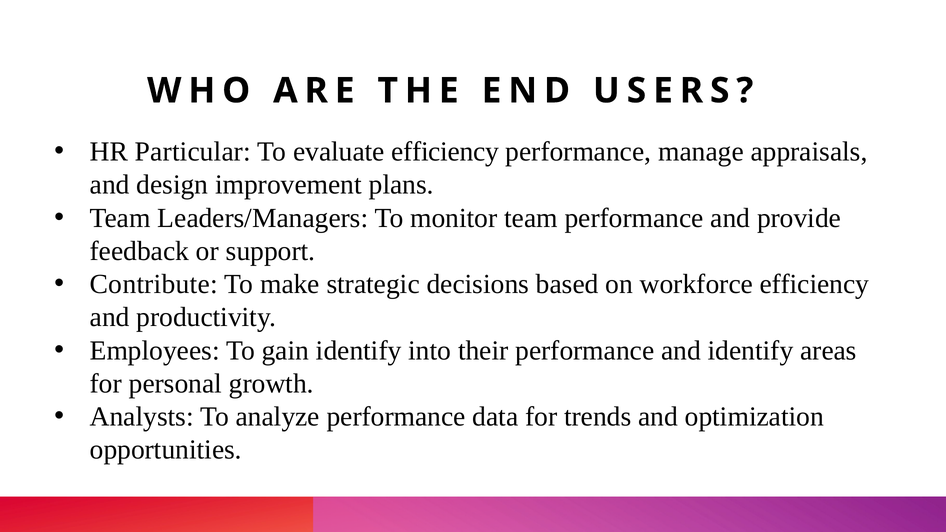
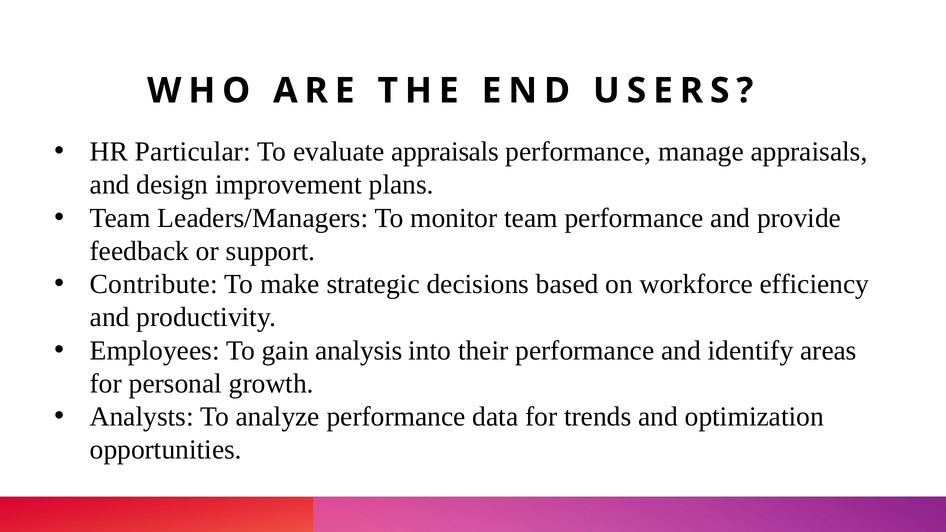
evaluate efficiency: efficiency -> appraisals
gain identify: identify -> analysis
